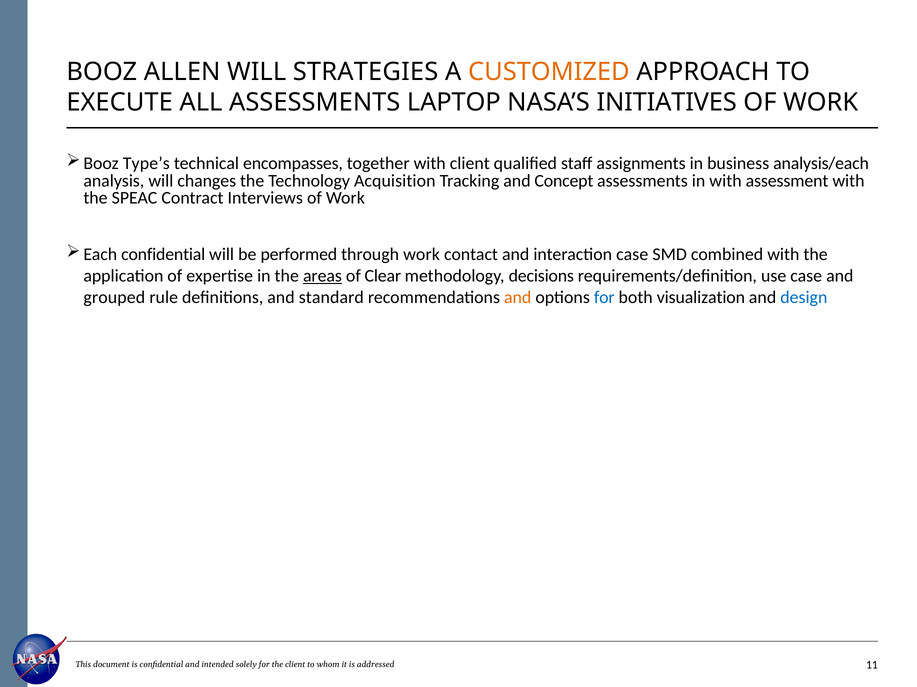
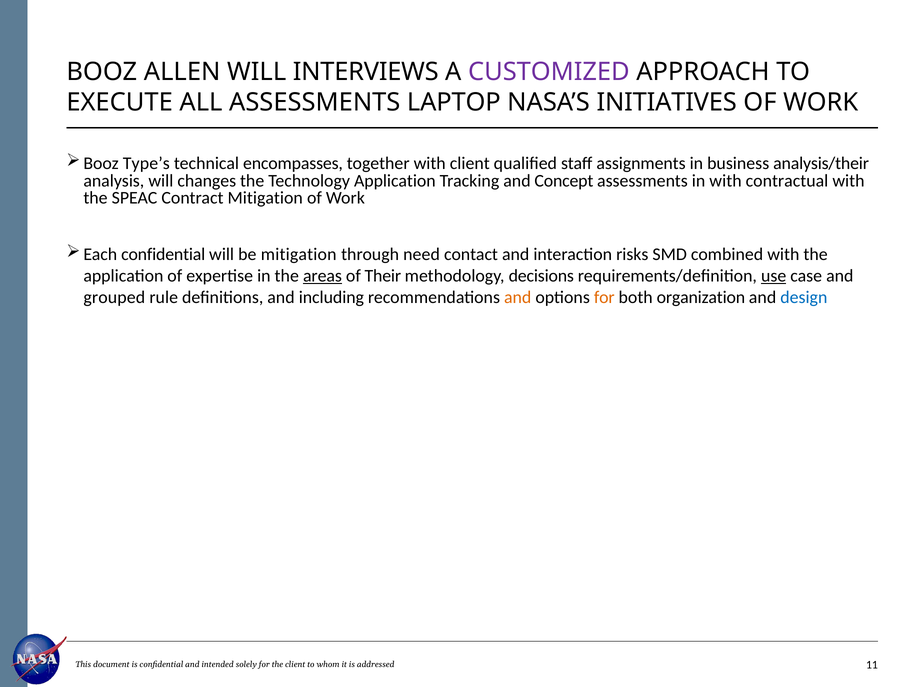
STRATEGIES: STRATEGIES -> INTERVIEWS
CUSTOMIZED colour: orange -> purple
analysis/each: analysis/each -> analysis/their
Technology Acquisition: Acquisition -> Application
assessment: assessment -> contractual
Contract Interviews: Interviews -> Mitigation
be performed: performed -> mitigation
through work: work -> need
interaction case: case -> risks
Clear: Clear -> Their
use underline: none -> present
standard: standard -> including
for at (604, 297) colour: blue -> orange
visualization: visualization -> organization
